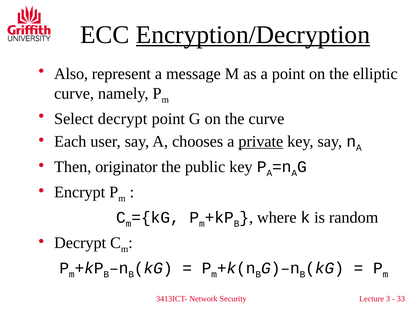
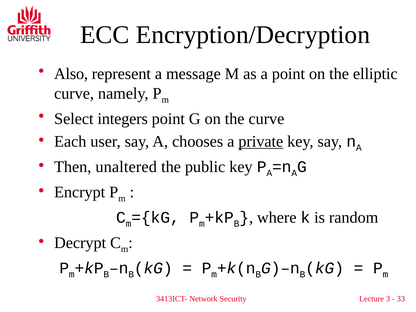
Encryption/Decryption underline: present -> none
Select decrypt: decrypt -> integers
originator: originator -> unaltered
